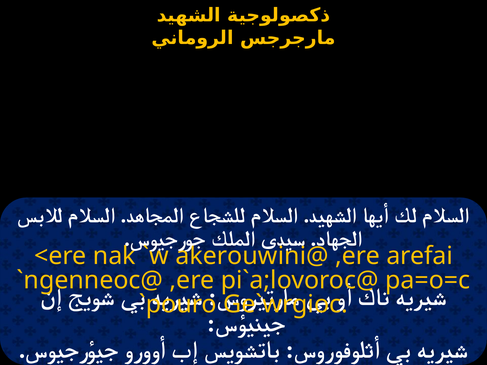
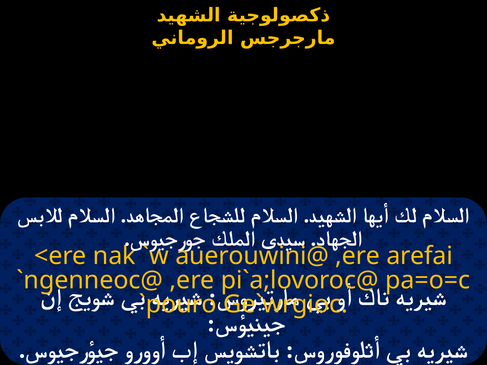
akerouwini@: akerouwini@ -> auerouwini@
